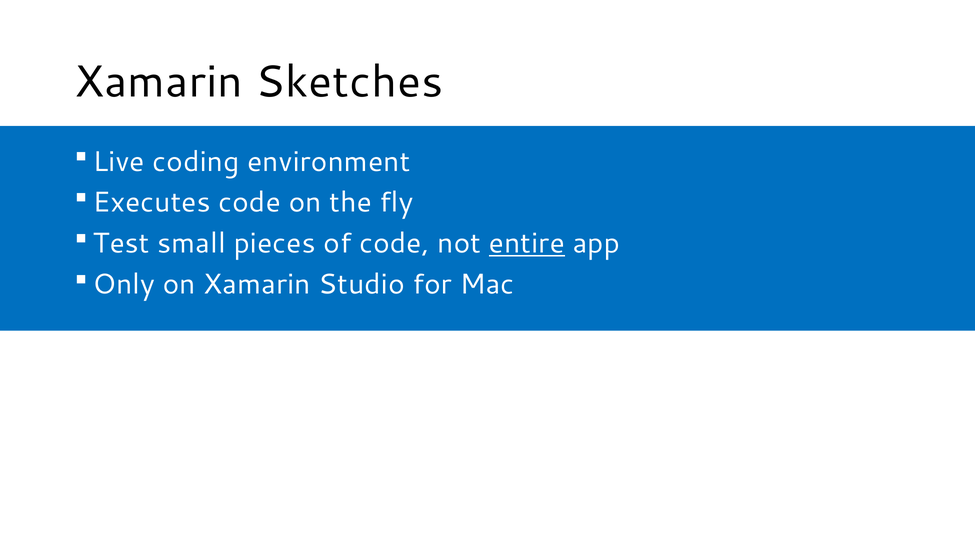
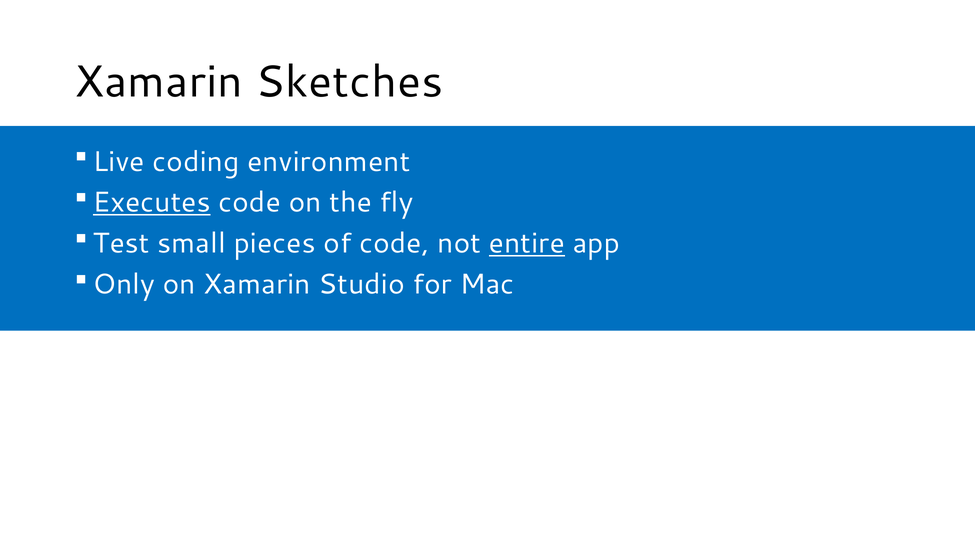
Executes underline: none -> present
